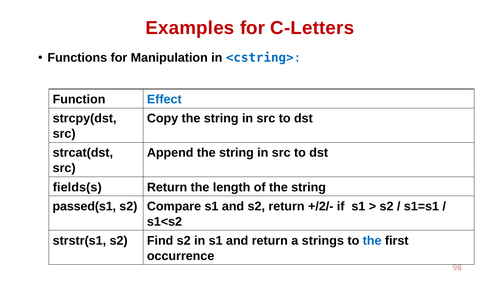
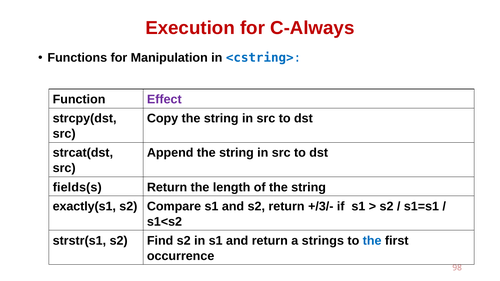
Examples: Examples -> Execution
C-Letters: C-Letters -> C-Always
Effect colour: blue -> purple
passed(s1: passed(s1 -> exactly(s1
+/2/-: +/2/- -> +/3/-
